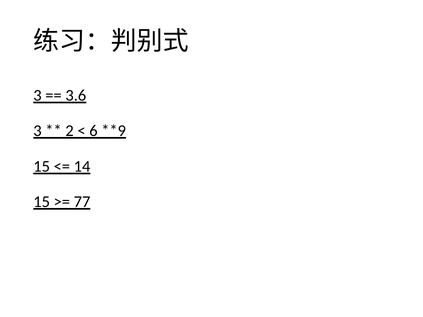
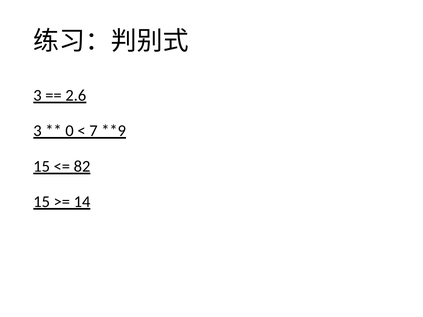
3.6: 3.6 -> 2.6
2: 2 -> 0
6: 6 -> 7
14: 14 -> 82
77: 77 -> 14
